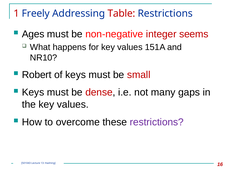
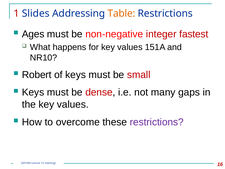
Freely: Freely -> Slides
Table colour: red -> orange
seems: seems -> fastest
